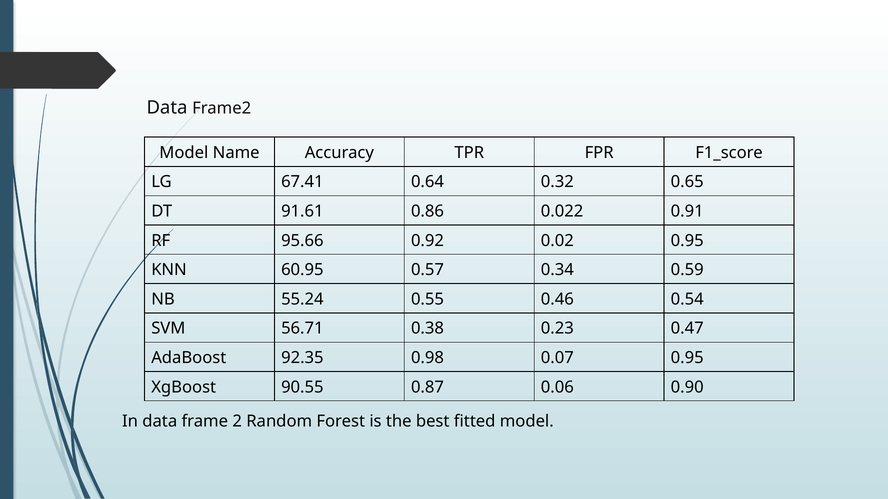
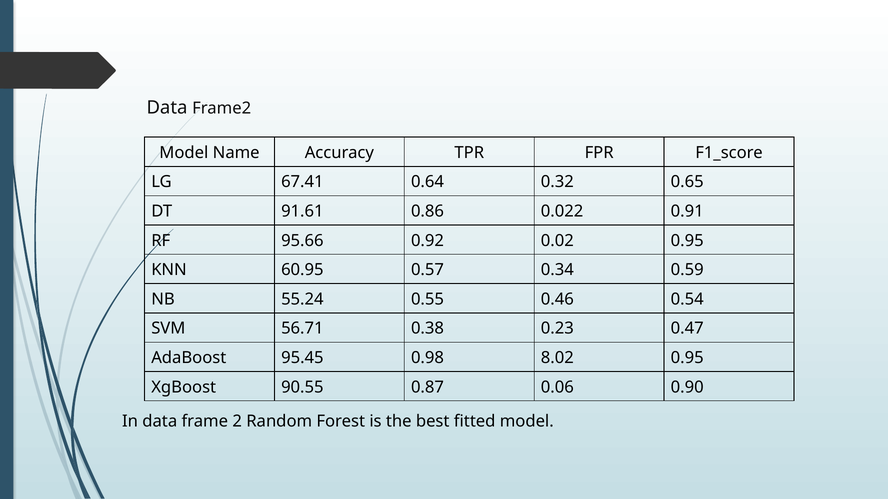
92.35: 92.35 -> 95.45
0.07: 0.07 -> 8.02
